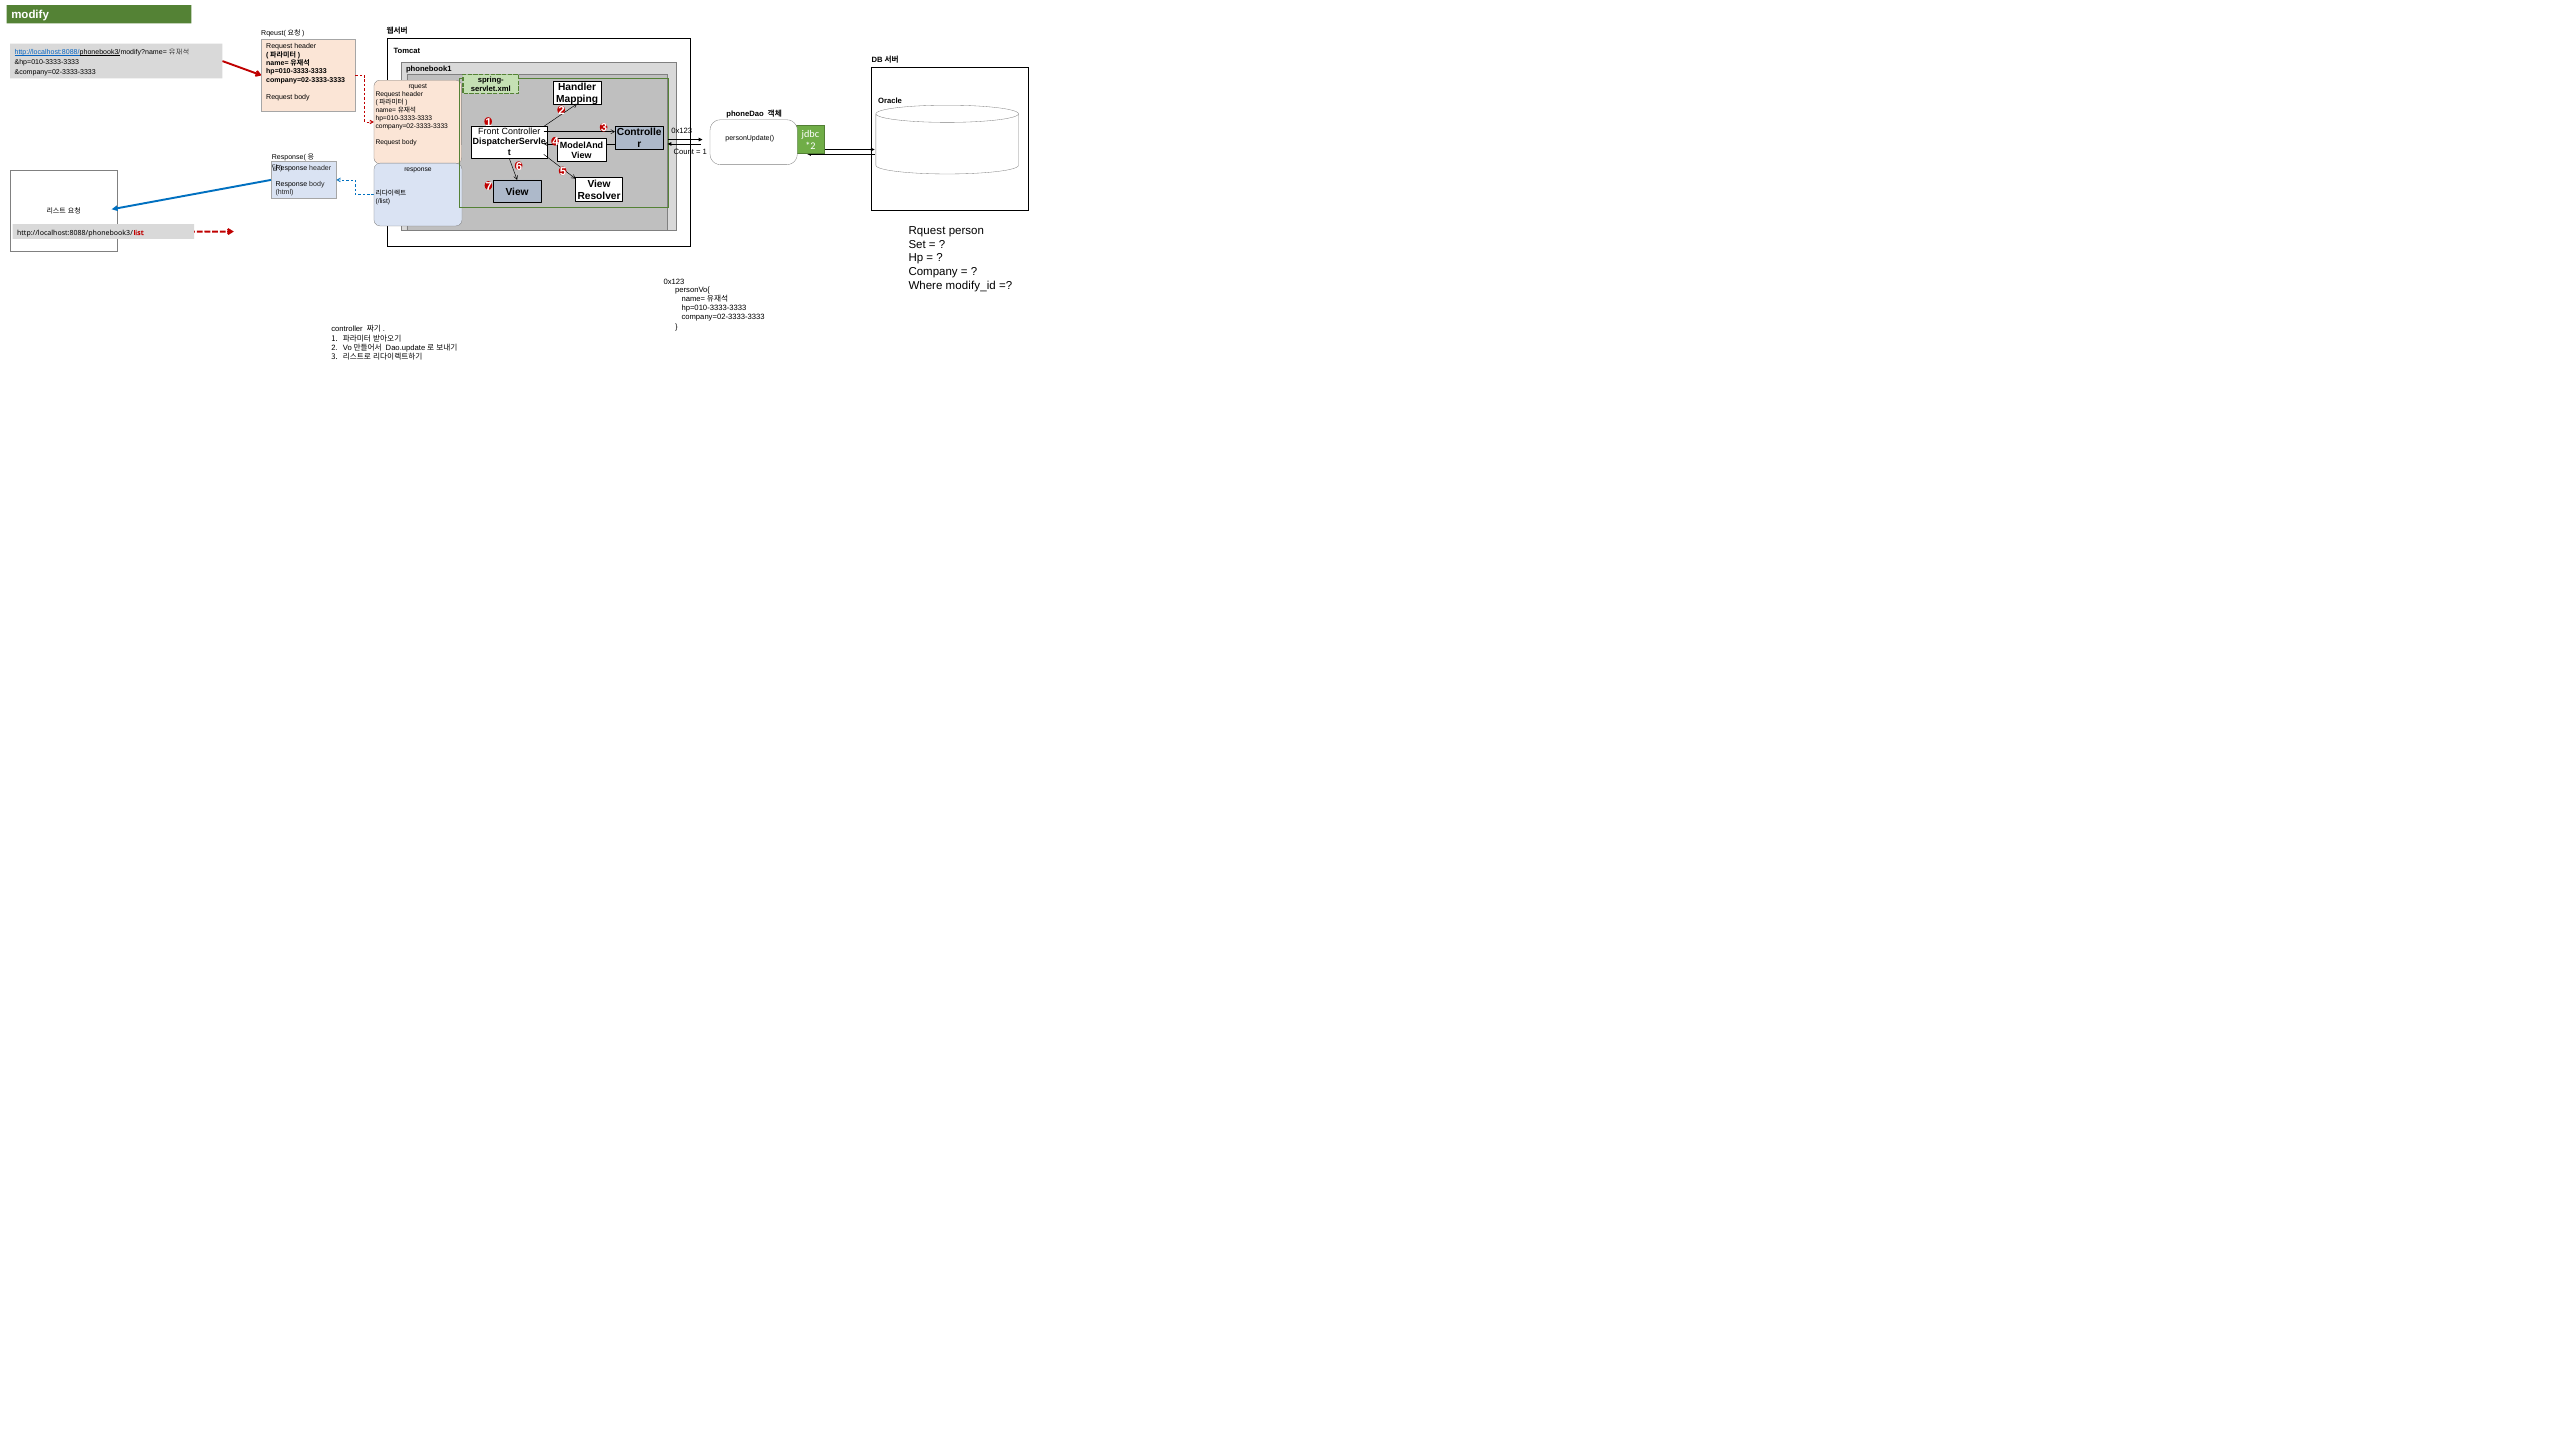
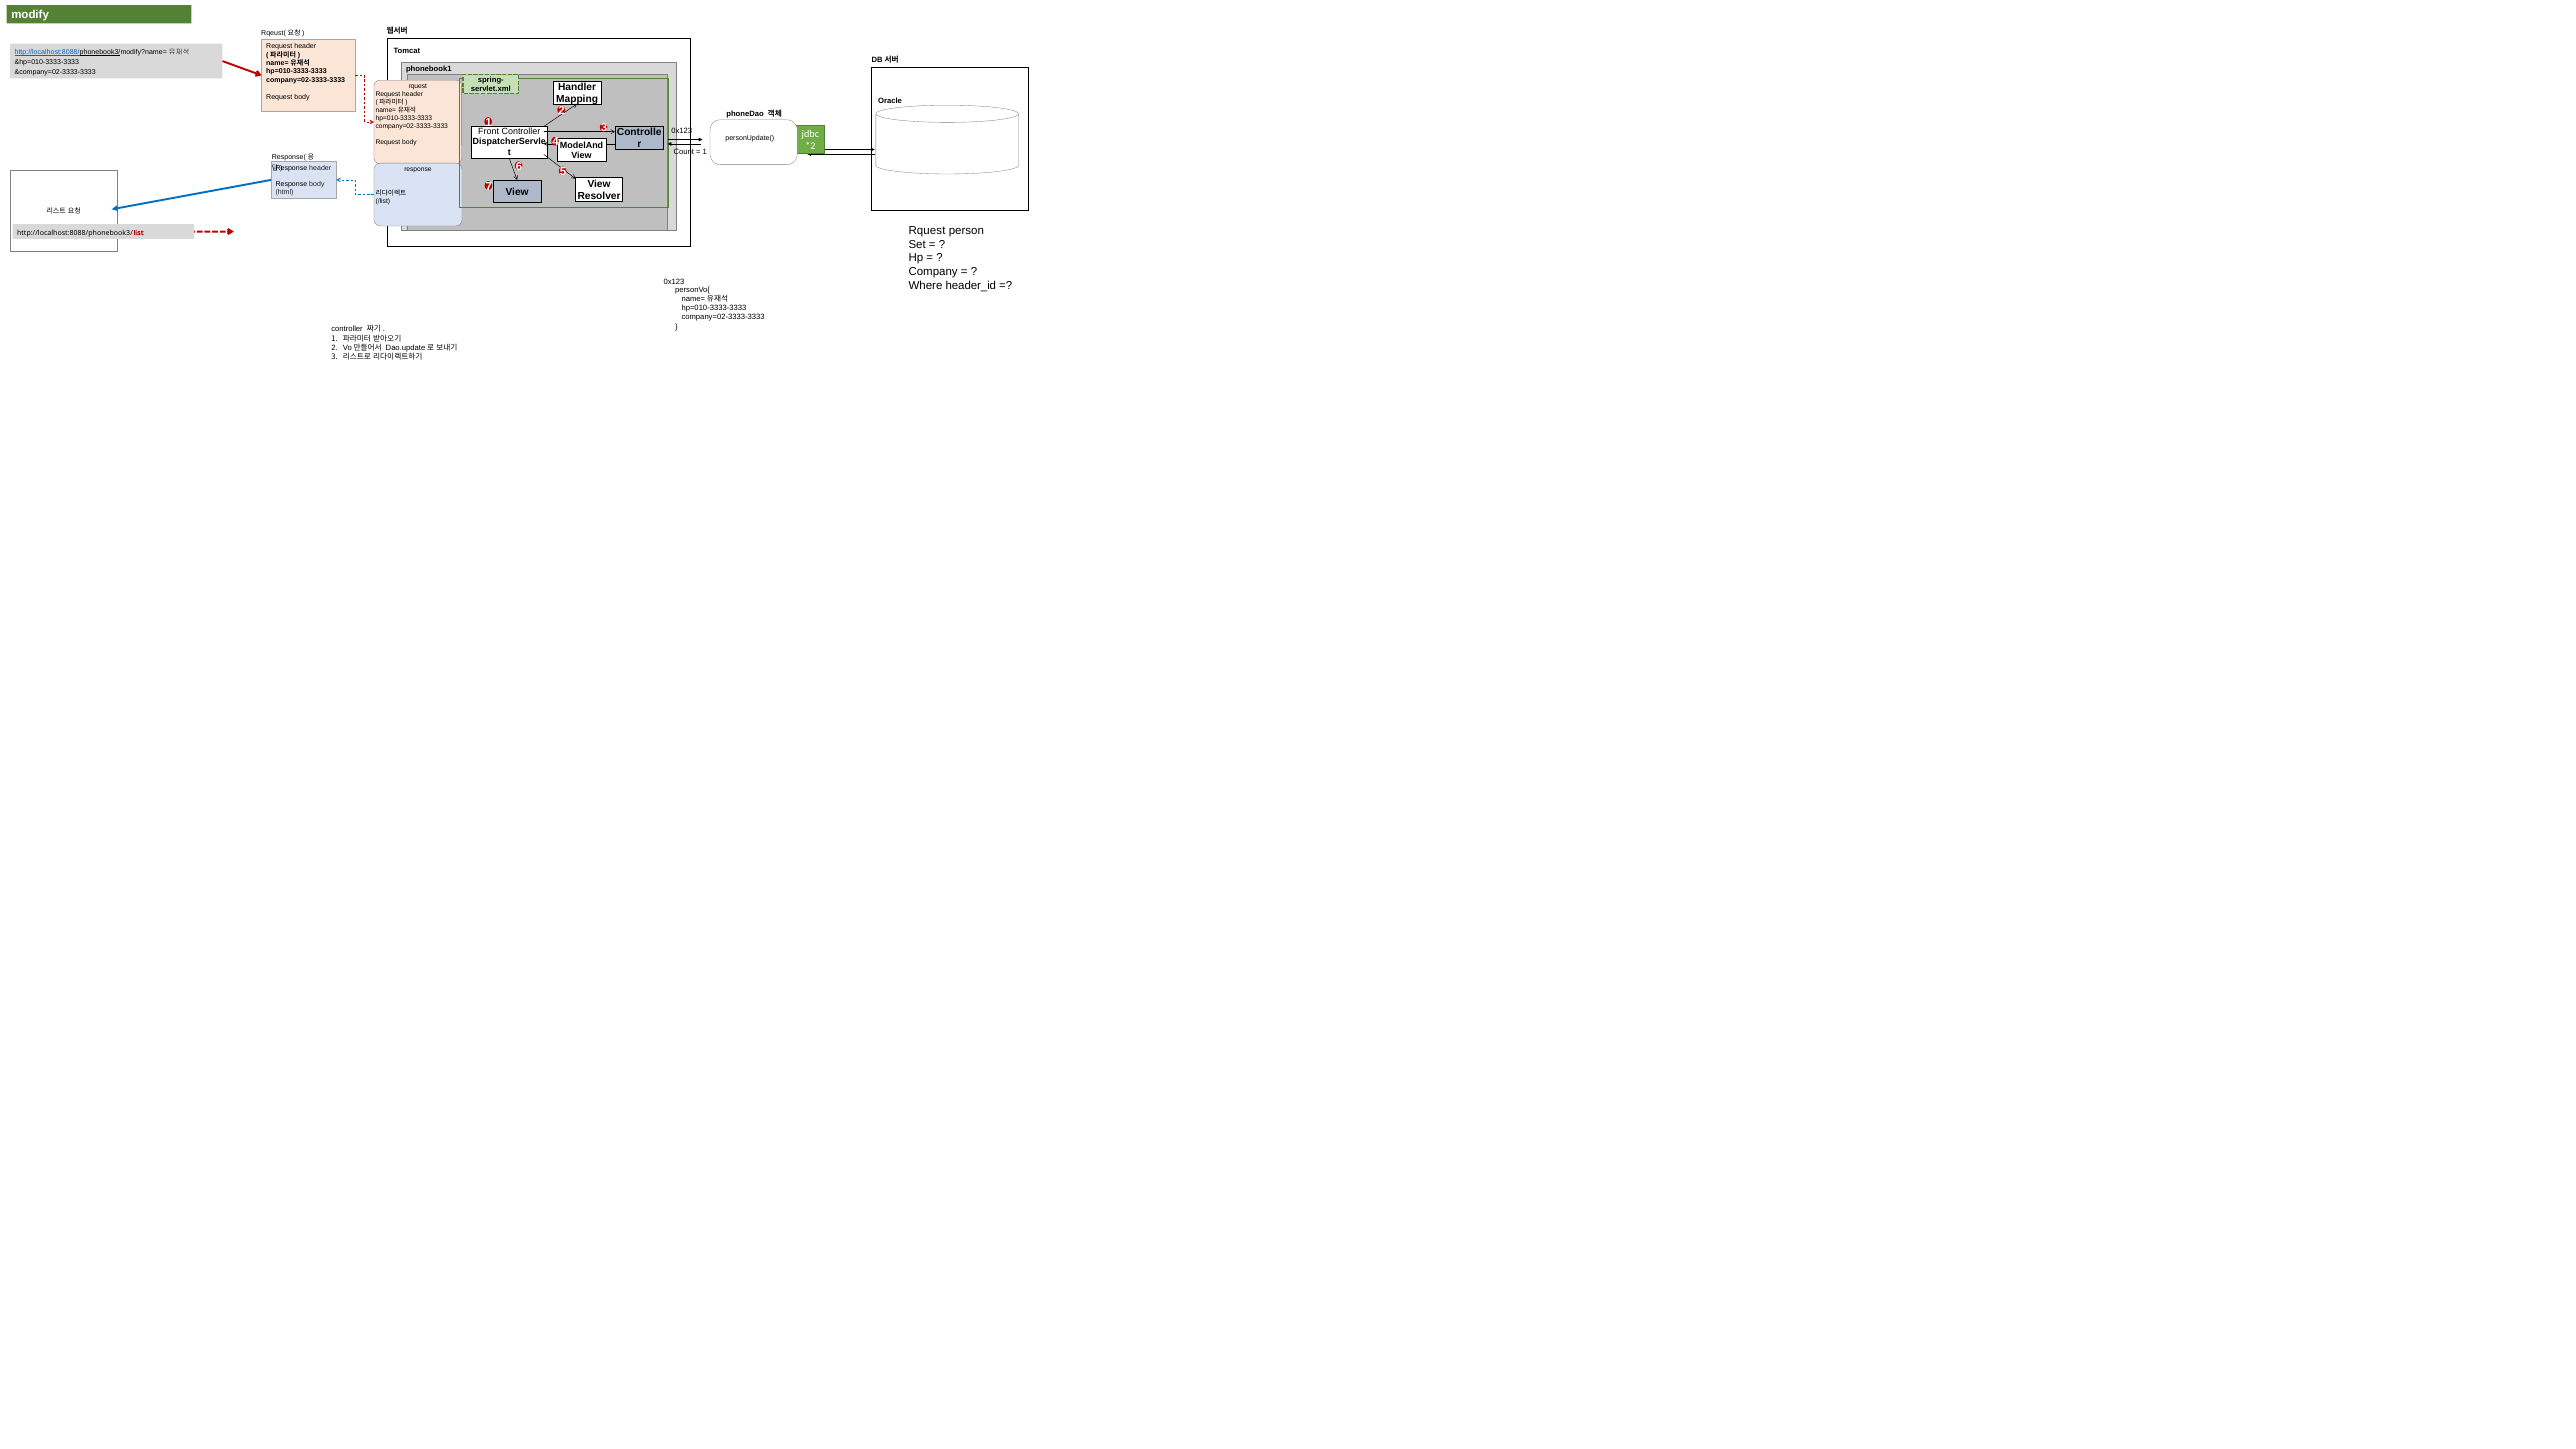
modify_id: modify_id -> header_id
